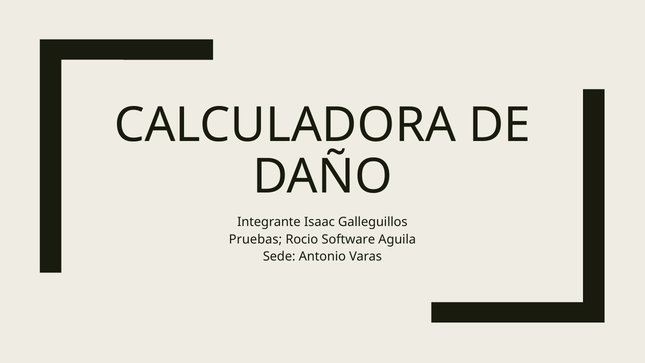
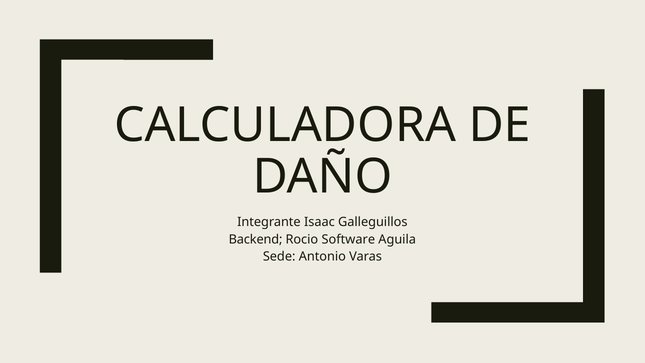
Pruebas: Pruebas -> Backend
